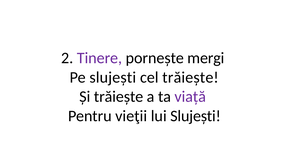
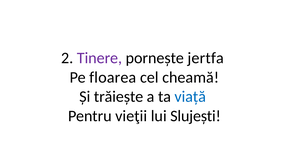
mergi: mergi -> jertfa
Pe slujești: slujești -> floarea
cel trăiește: trăiește -> cheamă
viață colour: purple -> blue
